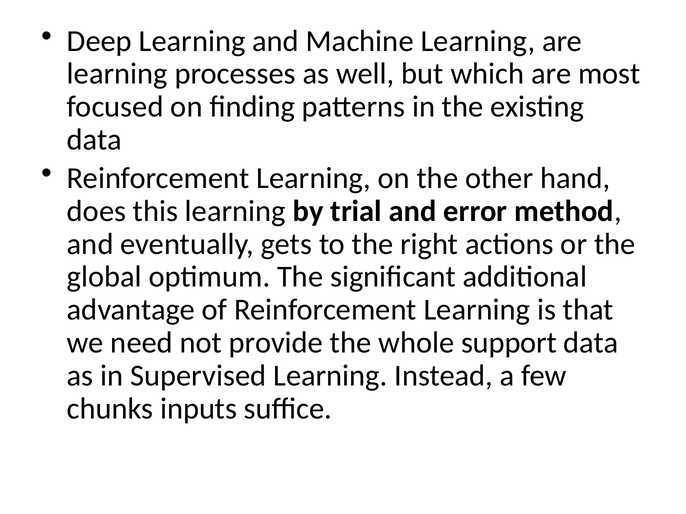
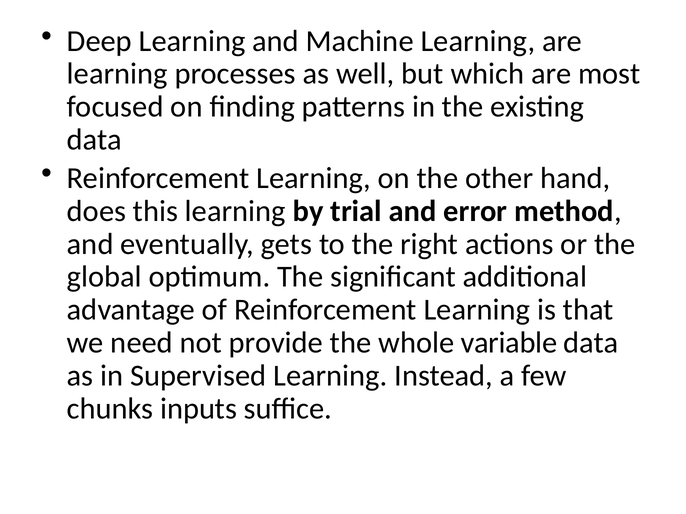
support: support -> variable
